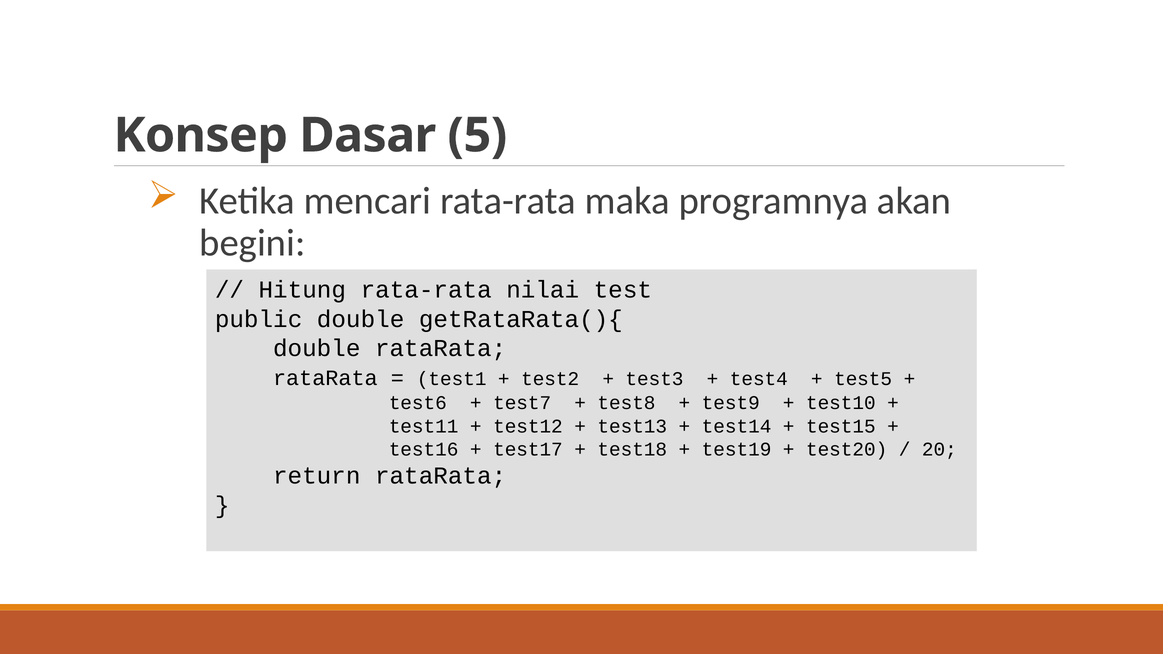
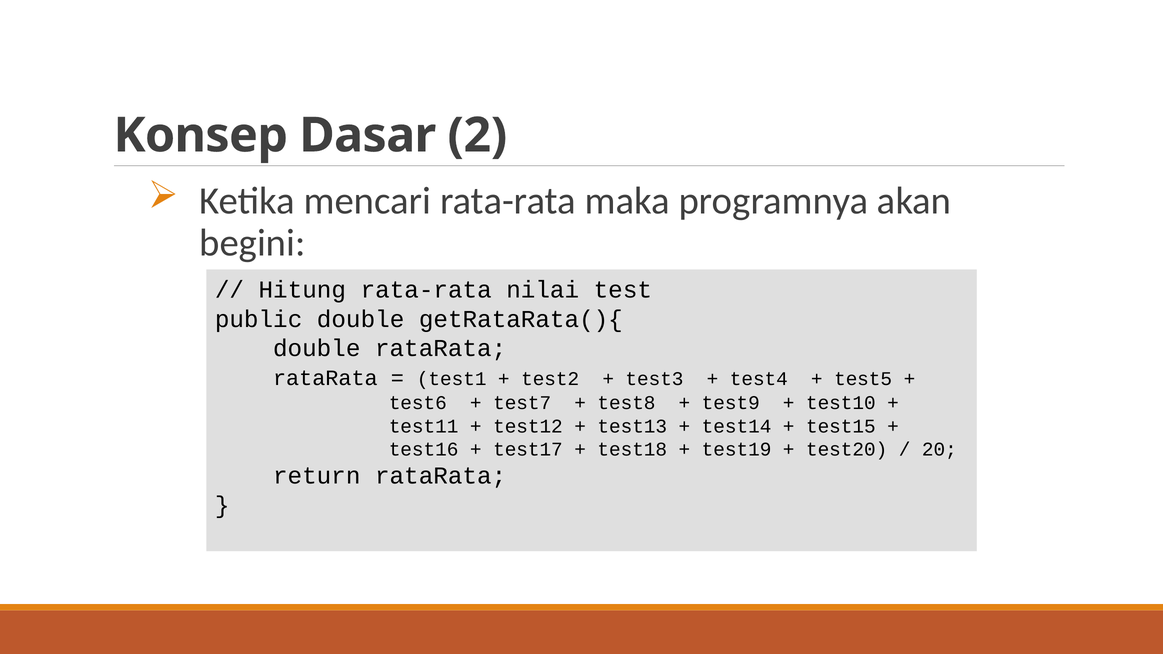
5: 5 -> 2
